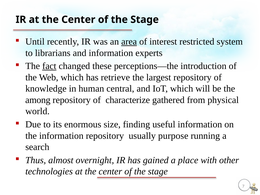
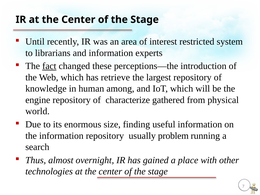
area underline: present -> none
central: central -> among
among: among -> engine
purpose: purpose -> problem
